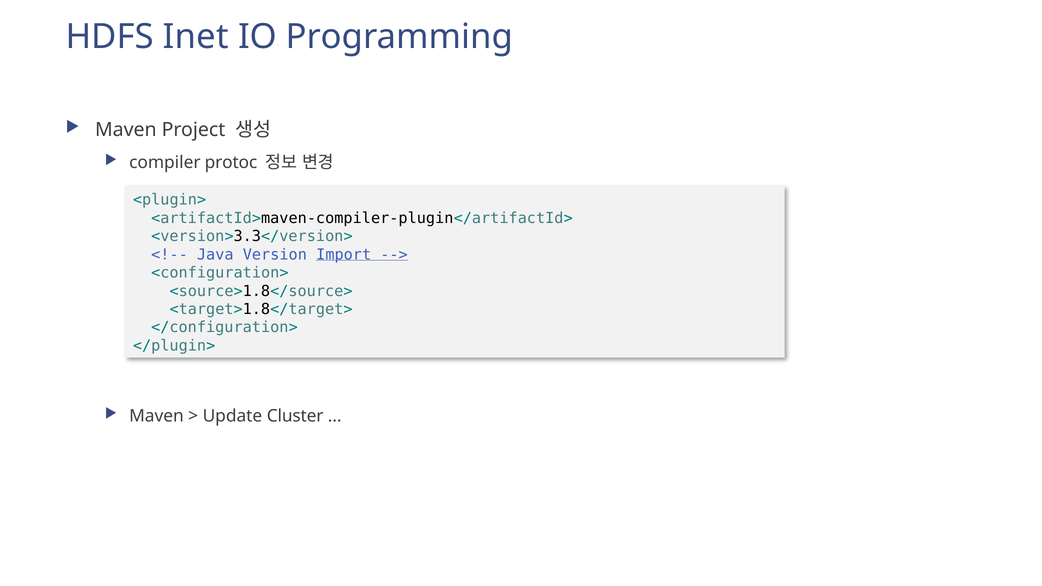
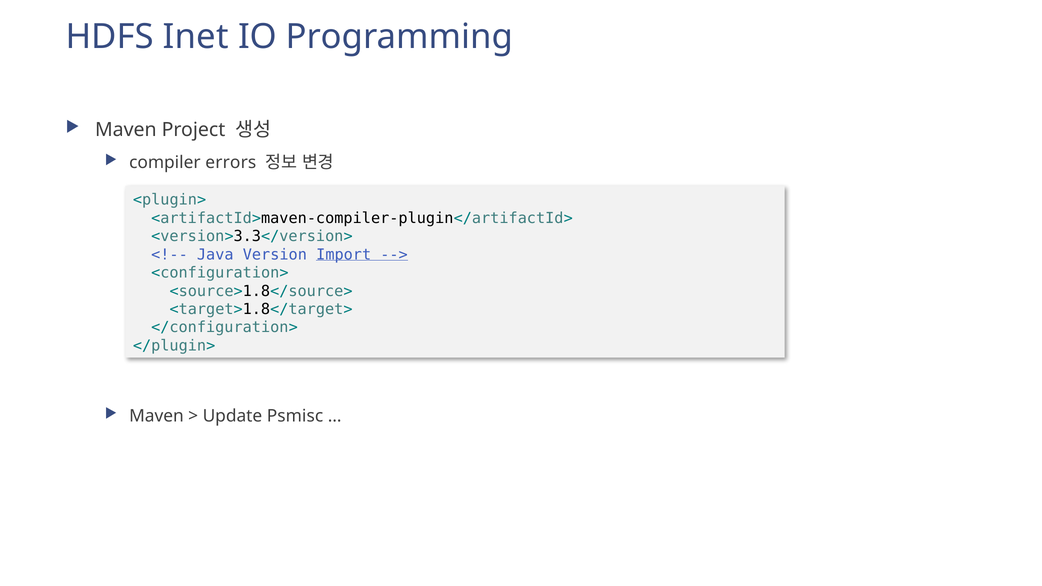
protoc: protoc -> errors
Cluster: Cluster -> Psmisc
